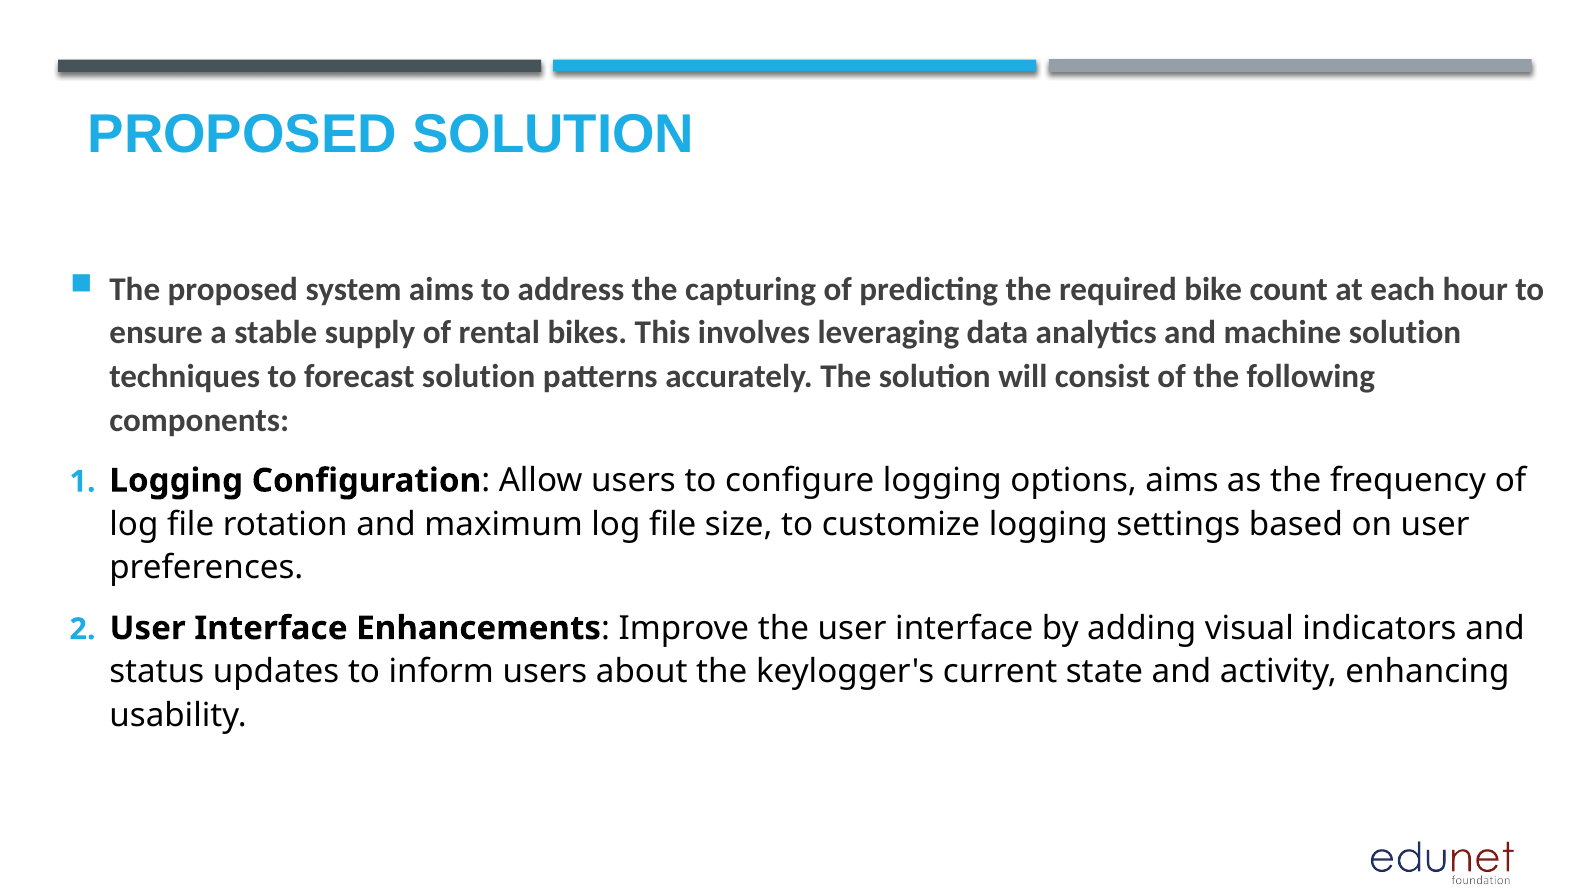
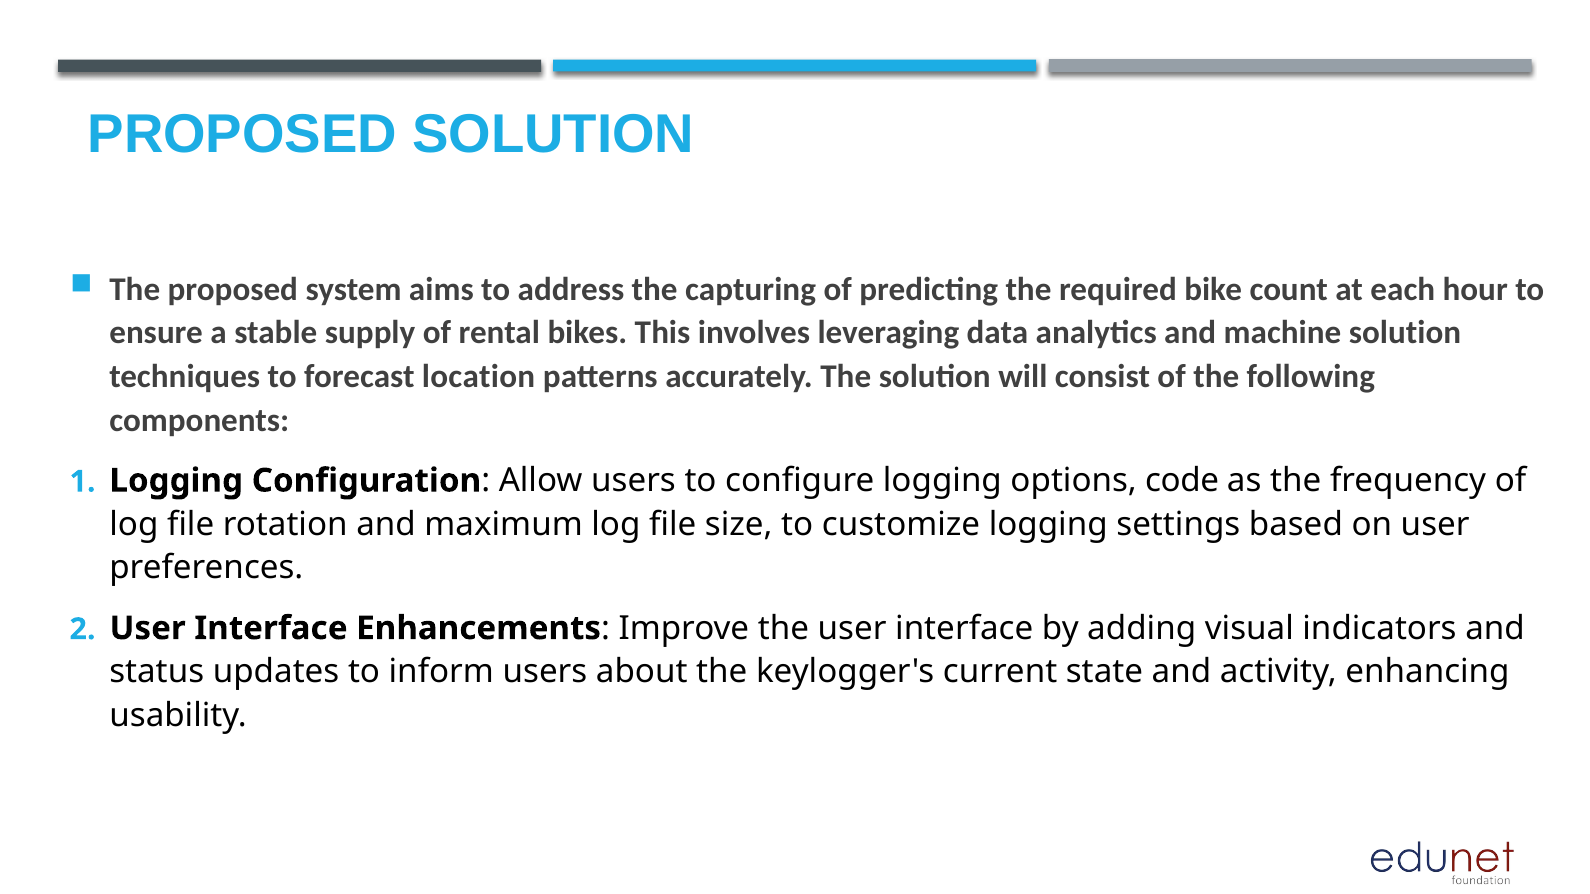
forecast solution: solution -> location
options aims: aims -> code
